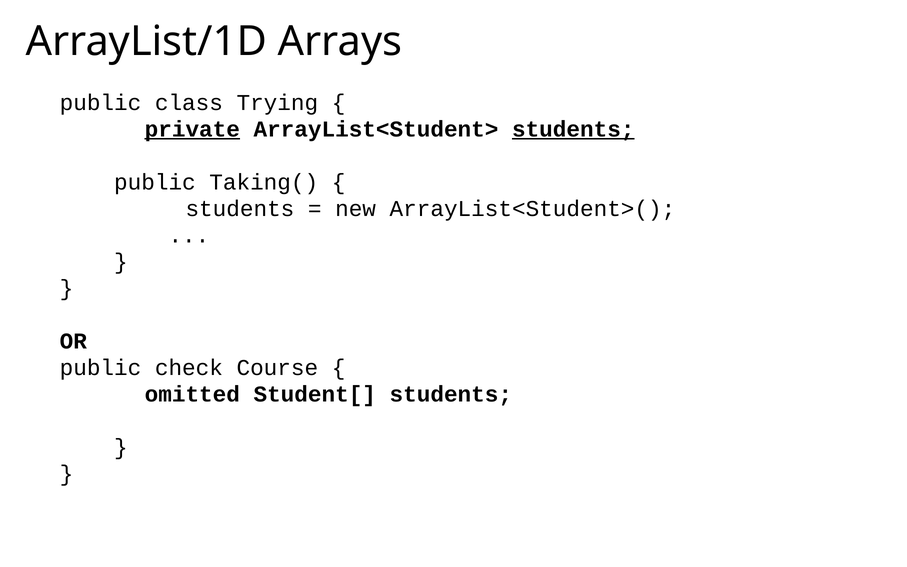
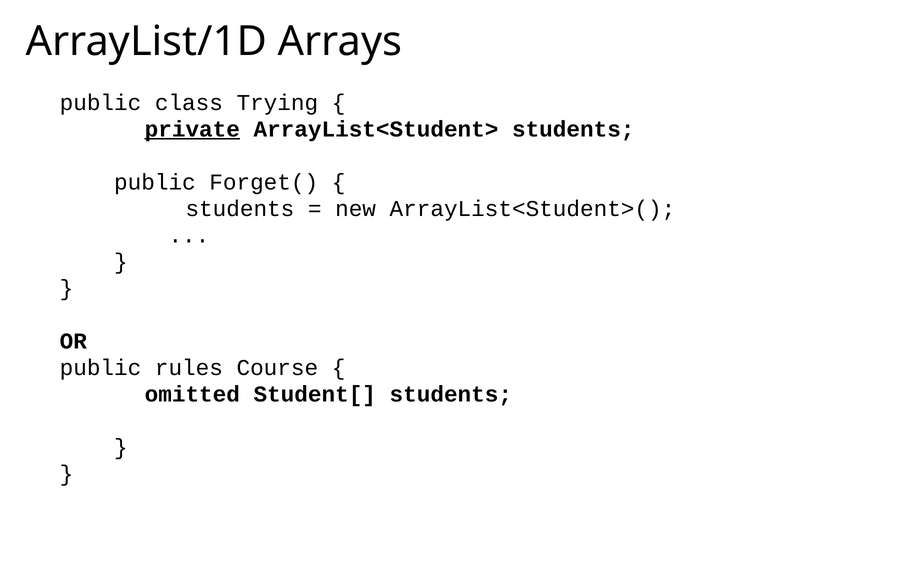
students at (573, 129) underline: present -> none
Taking(: Taking( -> Forget(
check: check -> rules
